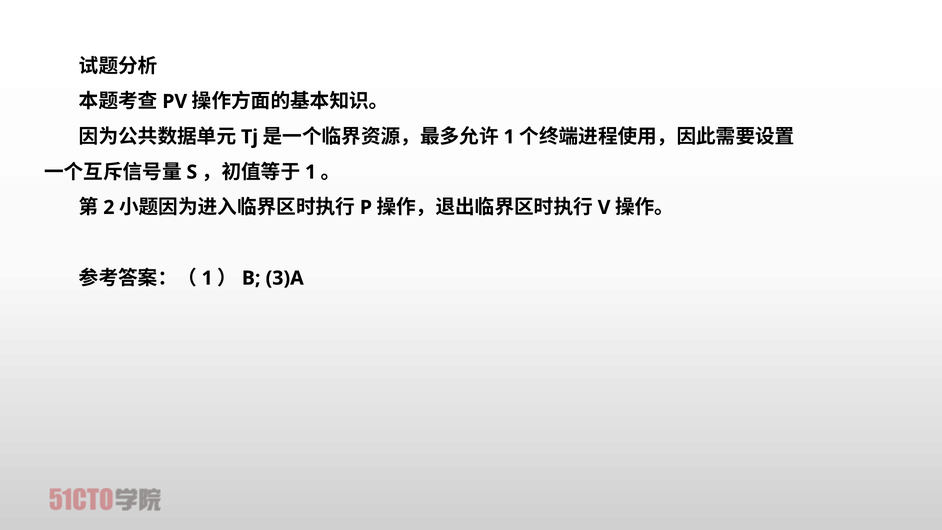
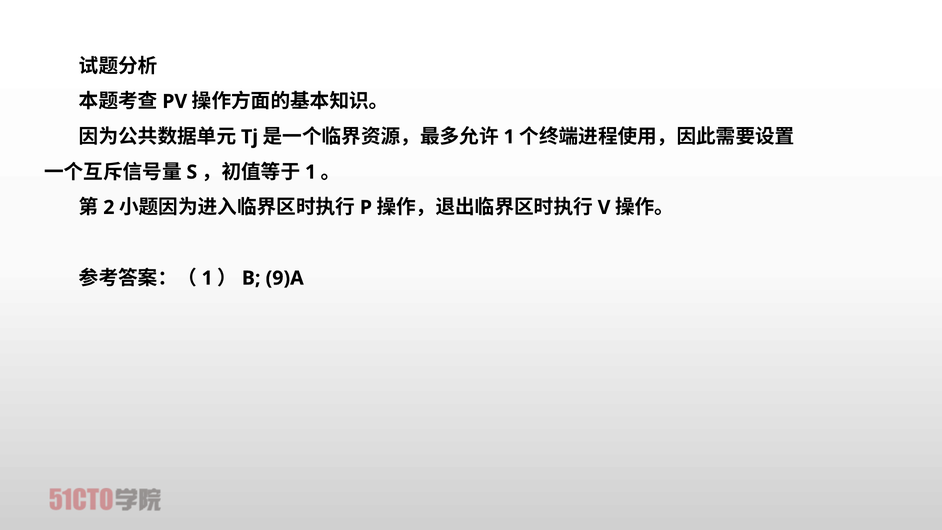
3)A: 3)A -> 9)A
